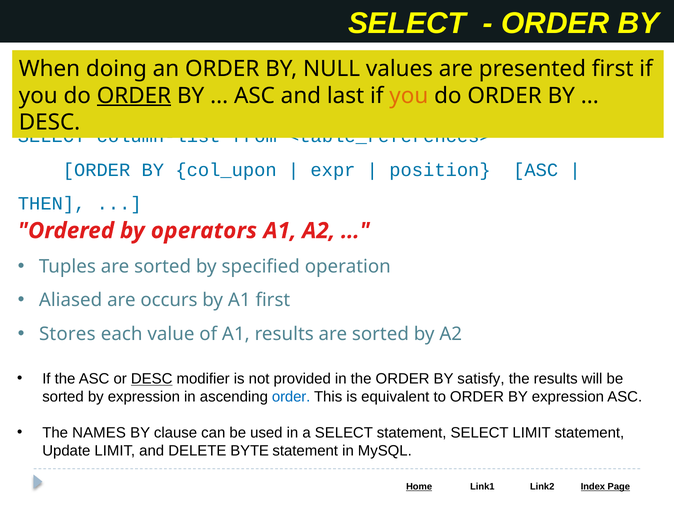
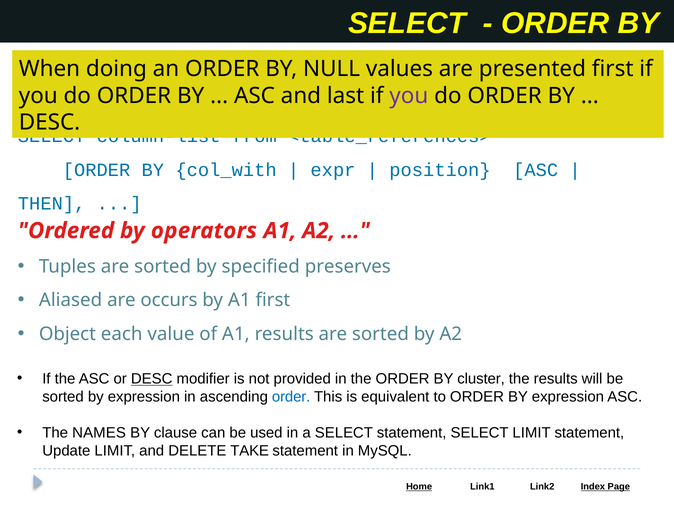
ORDER at (134, 95) underline: present -> none
you at (409, 95) colour: orange -> purple
col_upon: col_upon -> col_with
operation: operation -> preserves
Stores: Stores -> Object
satisfy: satisfy -> cluster
BYTE: BYTE -> TAKE
